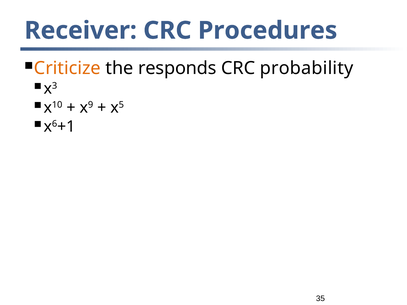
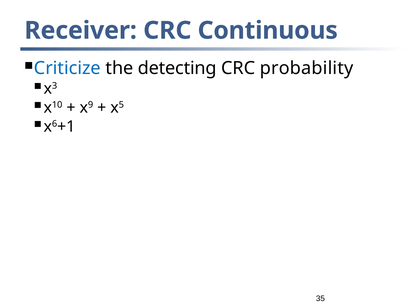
Procedures: Procedures -> Continuous
Criticize colour: orange -> blue
responds: responds -> detecting
